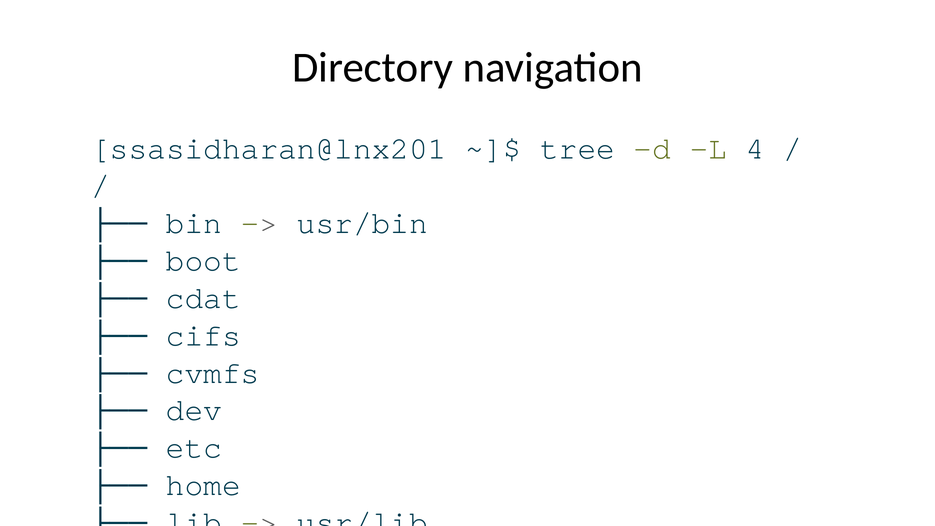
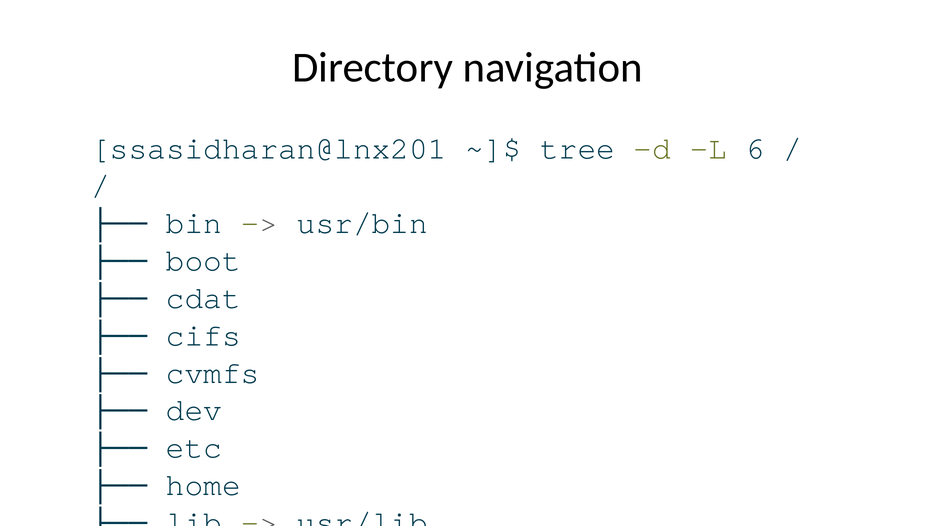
4: 4 -> 6
